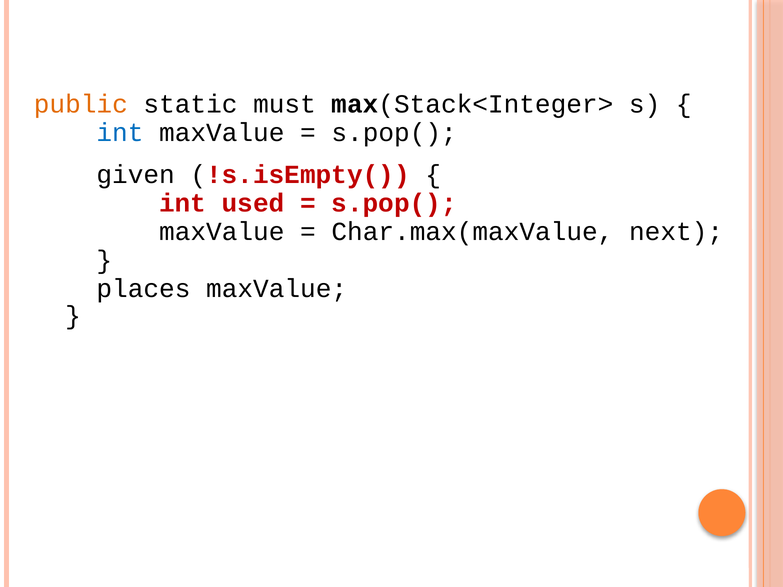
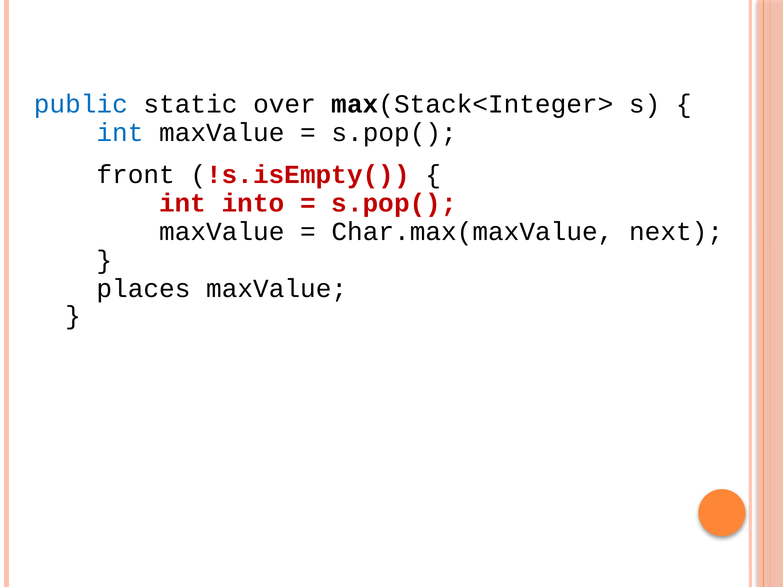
public colour: orange -> blue
must: must -> over
given: given -> front
used: used -> into
